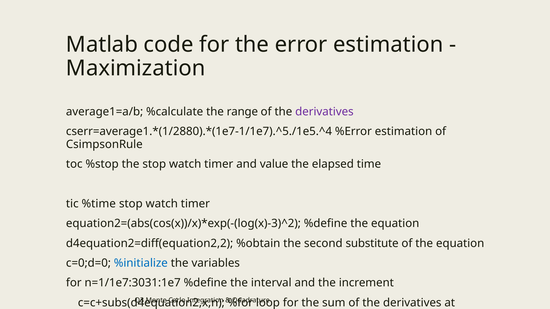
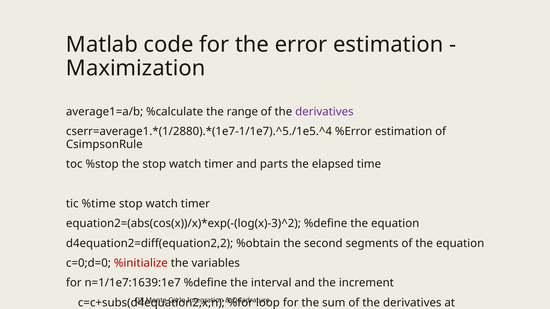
value: value -> parts
substitute: substitute -> segments
%initialize colour: blue -> red
n=1/1e7:3031:1e7: n=1/1e7:3031:1e7 -> n=1/1e7:1639:1e7
